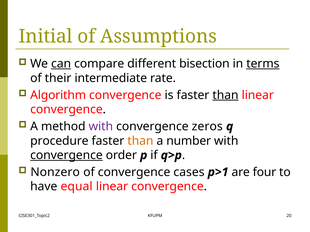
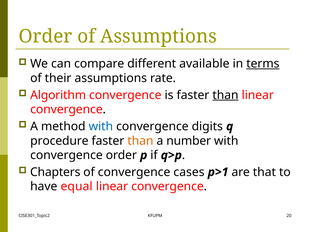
Initial at (46, 36): Initial -> Order
can underline: present -> none
bisection: bisection -> available
their intermediate: intermediate -> assumptions
with at (101, 127) colour: purple -> blue
zeros: zeros -> digits
convergence at (66, 156) underline: present -> none
Nonzero: Nonzero -> Chapters
four: four -> that
